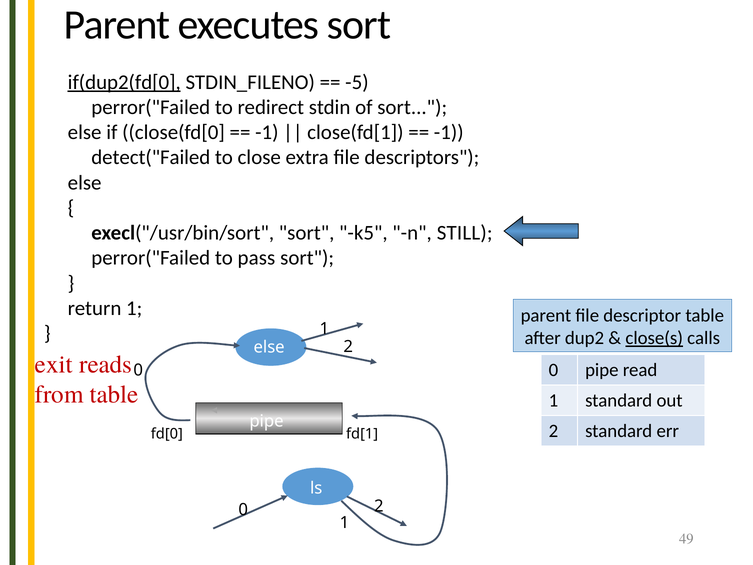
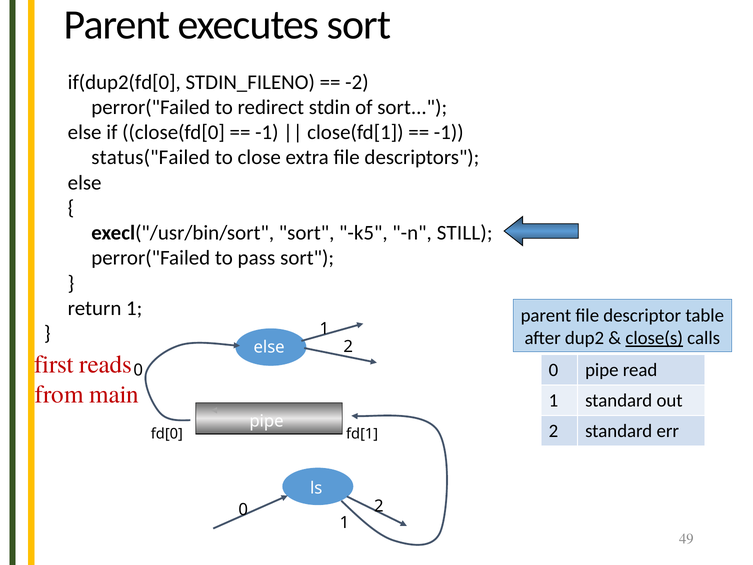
if(dup2(fd[0 underline: present -> none
-5: -5 -> -2
detect("Failed: detect("Failed -> status("Failed
exit: exit -> first
from table: table -> main
